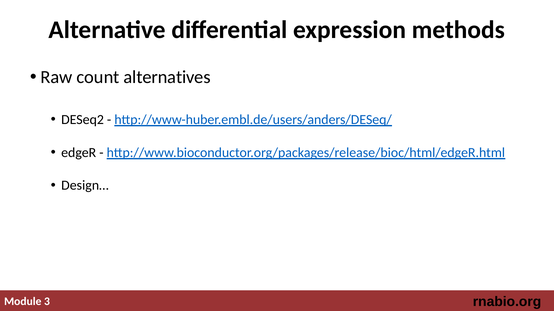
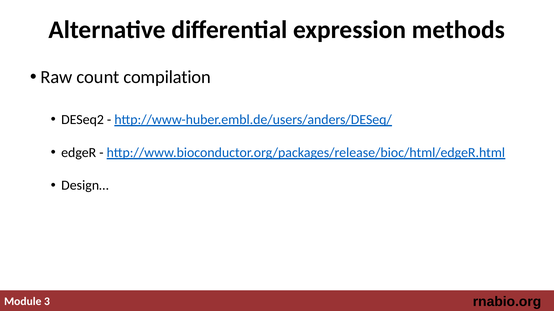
alternatives: alternatives -> compilation
